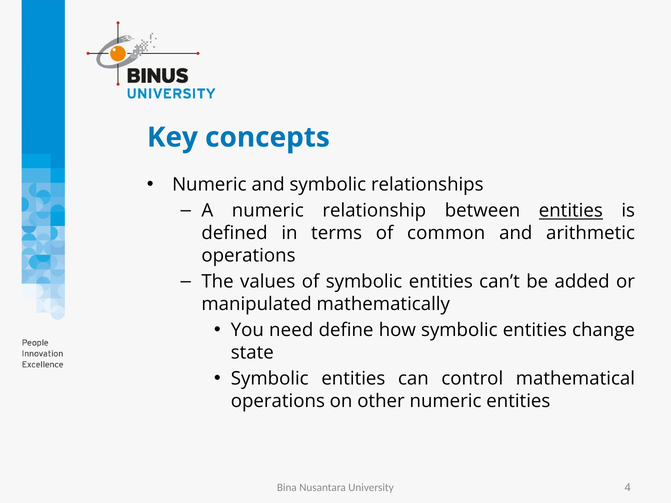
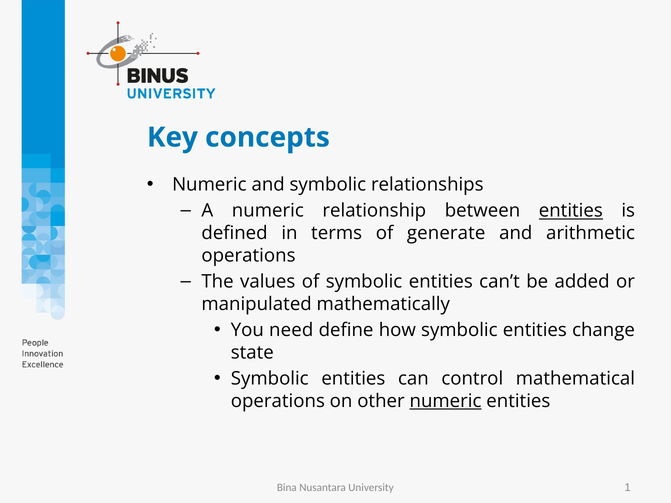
common: common -> generate
numeric at (446, 401) underline: none -> present
4: 4 -> 1
